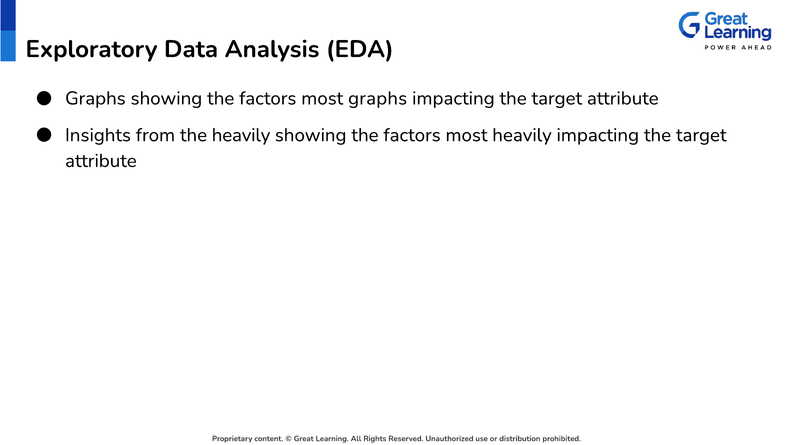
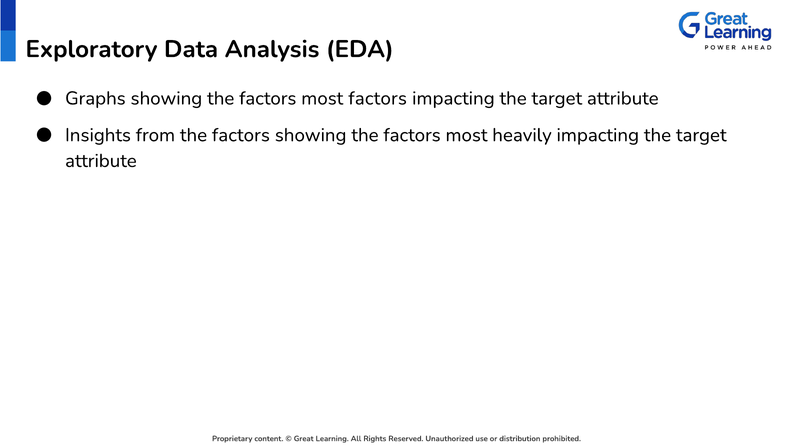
most graphs: graphs -> factors
from the heavily: heavily -> factors
